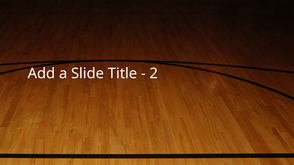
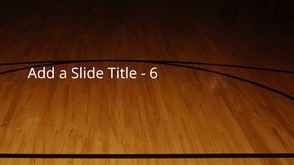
2: 2 -> 6
